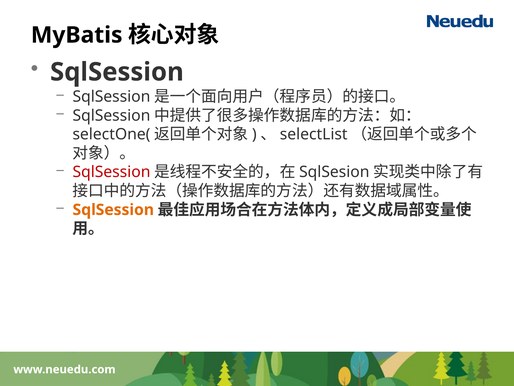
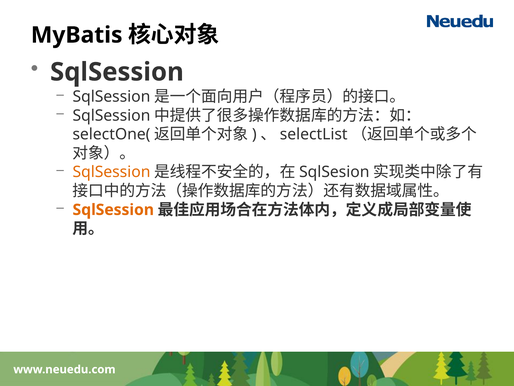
SqlSession at (111, 172) colour: red -> orange
